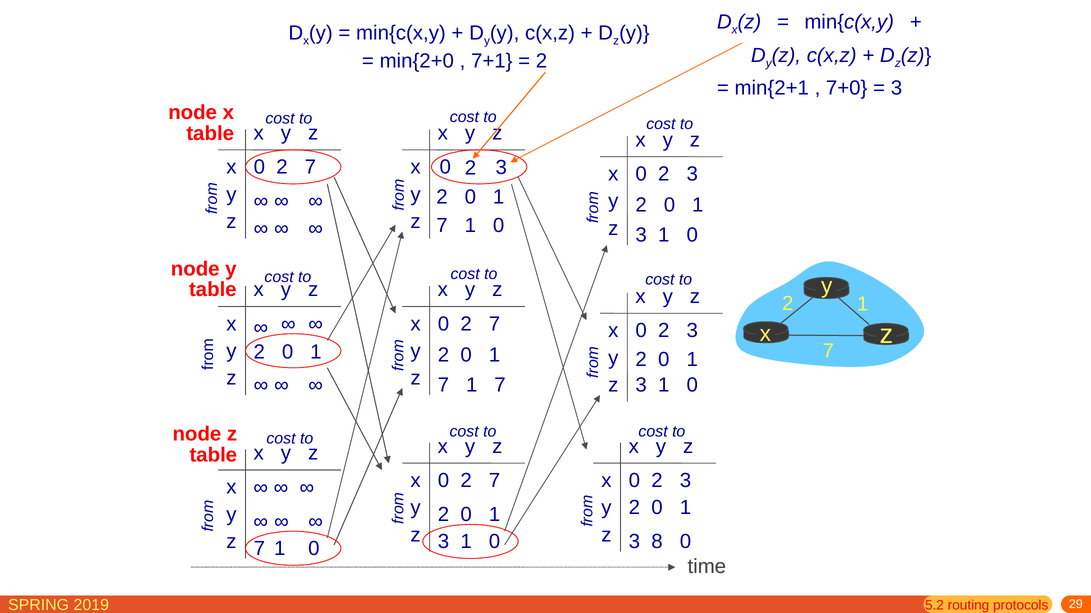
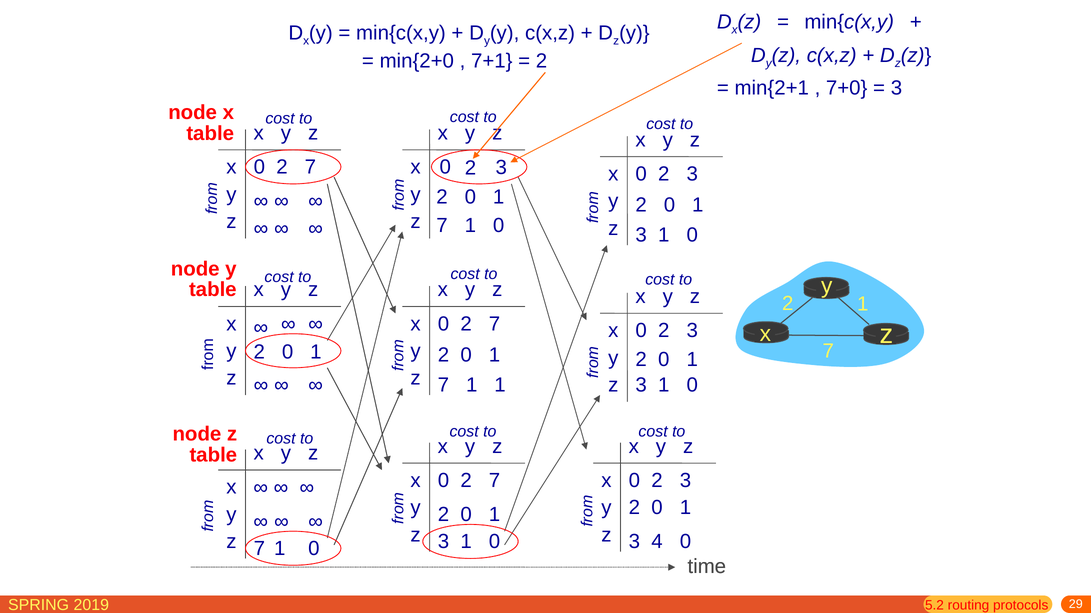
7 1 7: 7 -> 1
8: 8 -> 4
